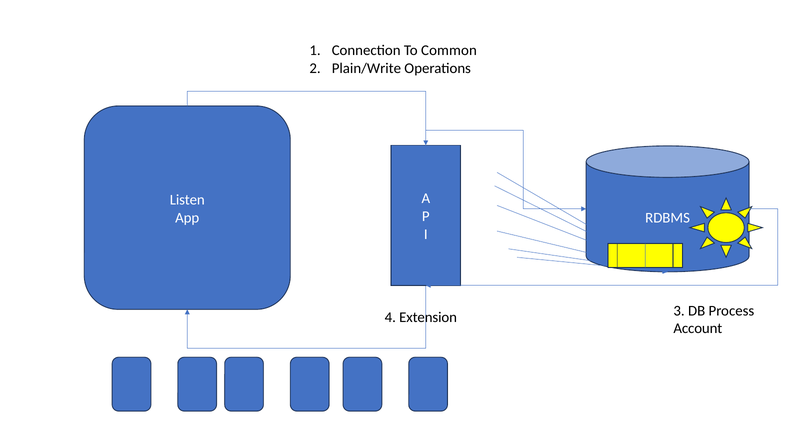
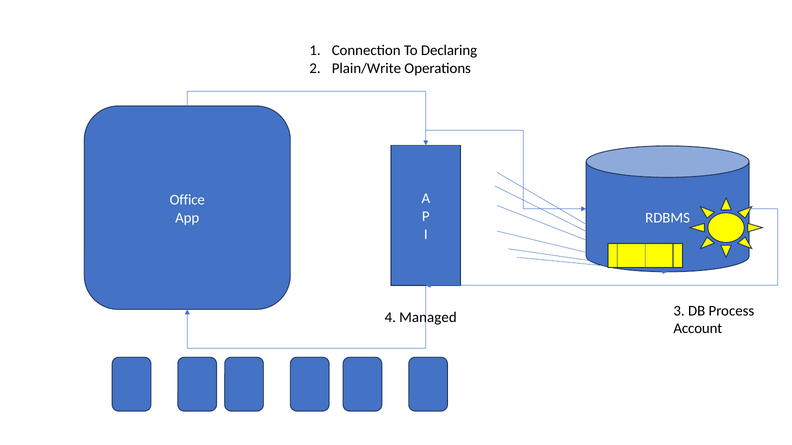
Common: Common -> Declaring
Listen: Listen -> Office
Extension: Extension -> Managed
